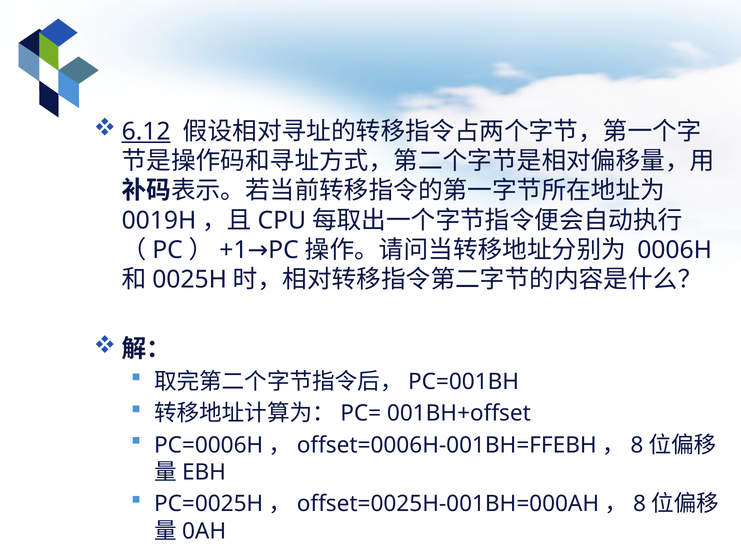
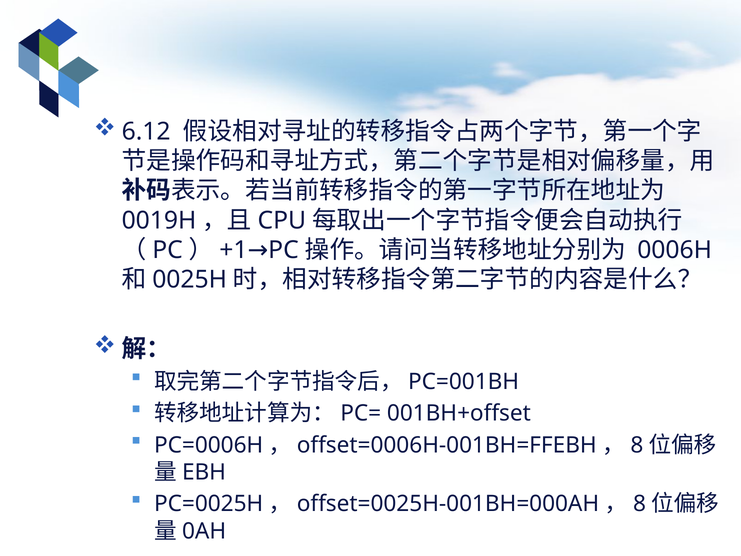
6.12 underline: present -> none
